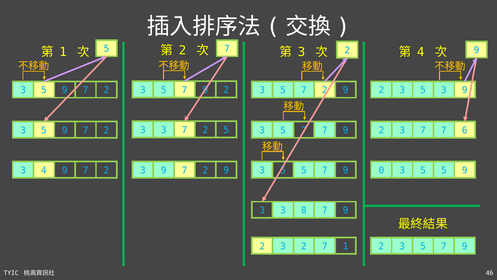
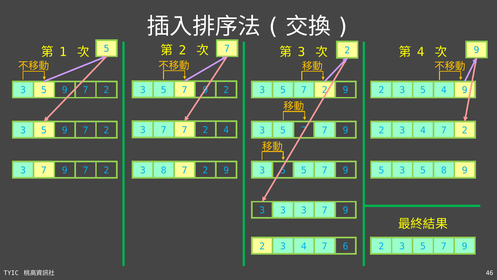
3 5 3: 3 -> 4
3 at (164, 130): 3 -> 7
2 5: 5 -> 4
7 at (423, 130): 7 -> 4
6 at (465, 130): 6 -> 2
4 at (44, 170): 4 -> 7
2 3 9: 9 -> 8
9 0: 0 -> 5
5 at (444, 170): 5 -> 8
3 3 8: 8 -> 3
2 at (304, 246): 2 -> 4
7 1: 1 -> 6
